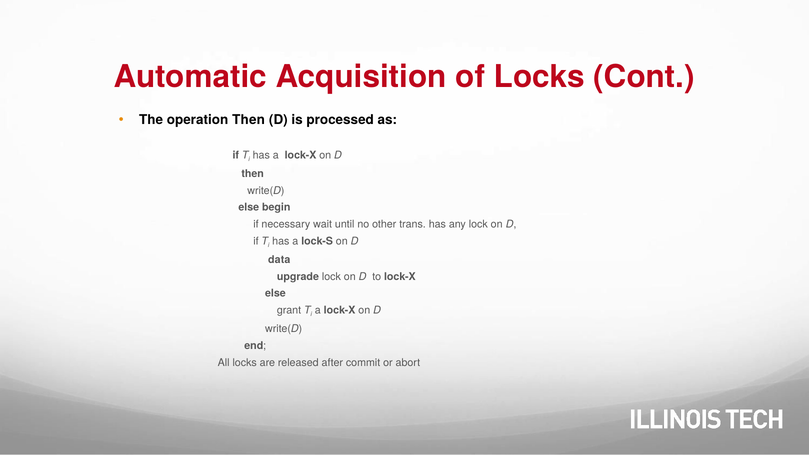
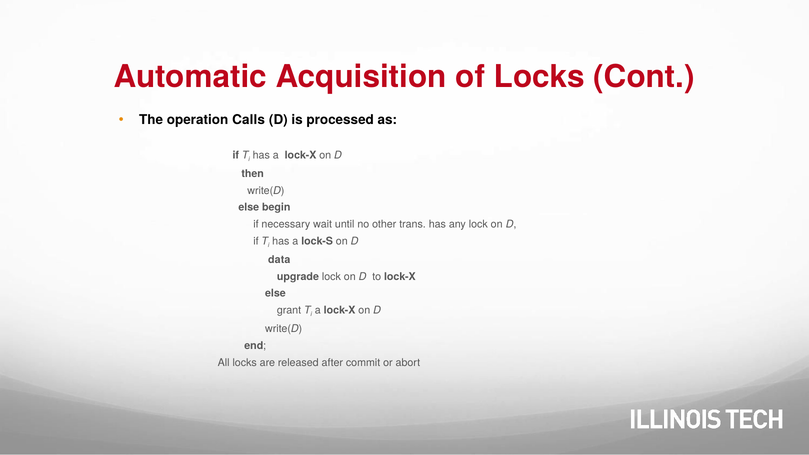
operation Then: Then -> Calls
